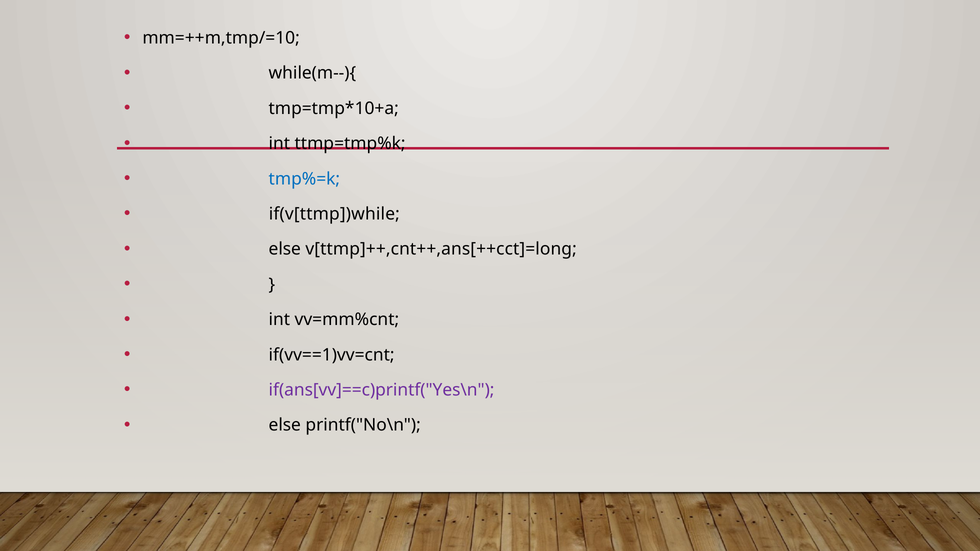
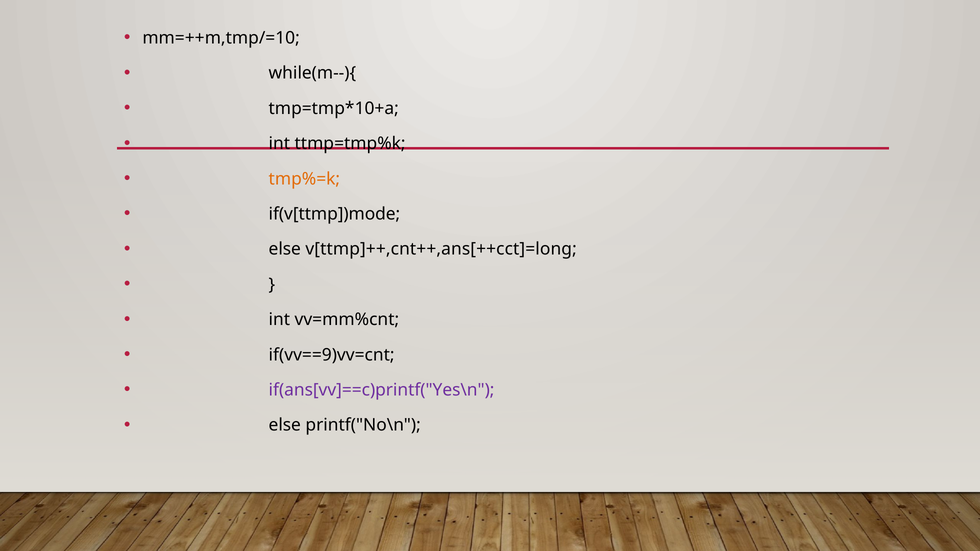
tmp%=k colour: blue -> orange
if(v[ttmp])while: if(v[ttmp])while -> if(v[ttmp])mode
if(vv==1)vv=cnt: if(vv==1)vv=cnt -> if(vv==9)vv=cnt
